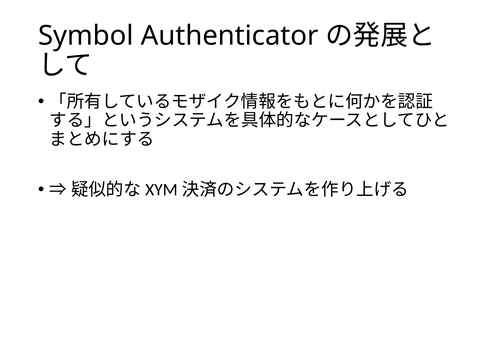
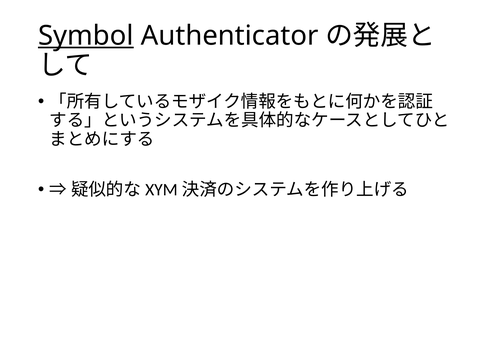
Symbol underline: none -> present
